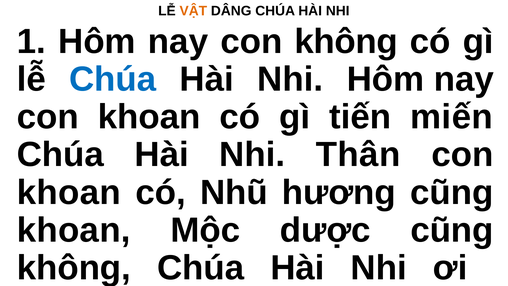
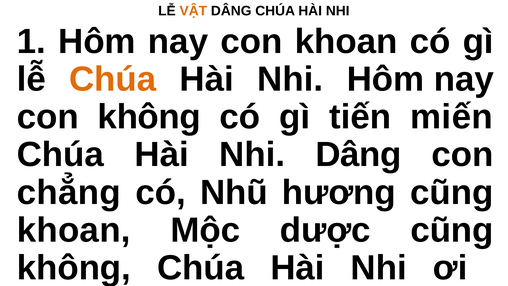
con không: không -> khoan
Chúa at (113, 79) colour: blue -> orange
khoan at (149, 117): khoan -> không
Nhi Thân: Thân -> Dâng
khoan at (69, 192): khoan -> chẳng
